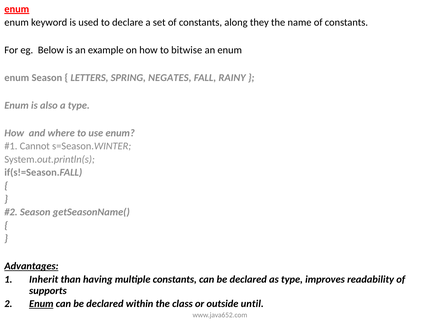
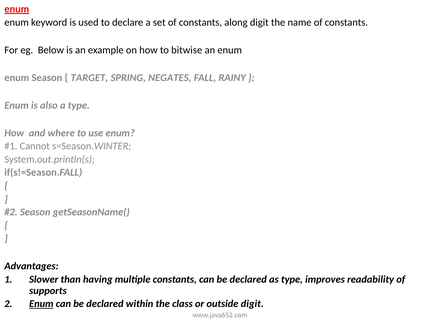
along they: they -> digit
LETTERS: LETTERS -> TARGET
Advantages underline: present -> none
Inherit: Inherit -> Slower
outside until: until -> digit
